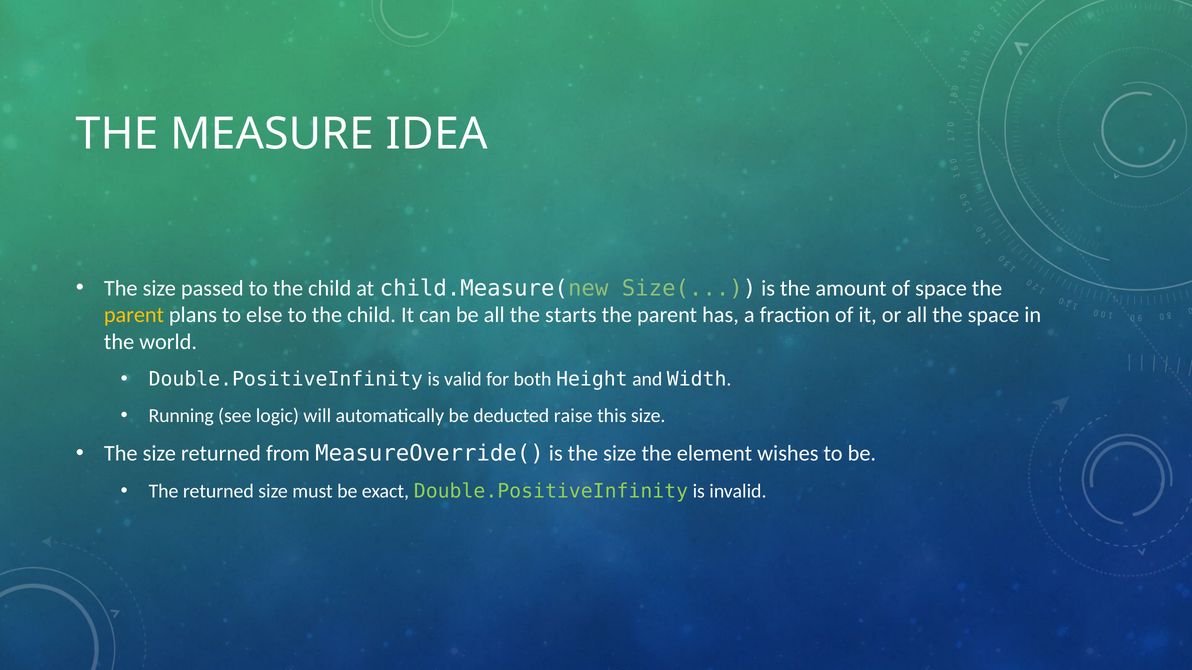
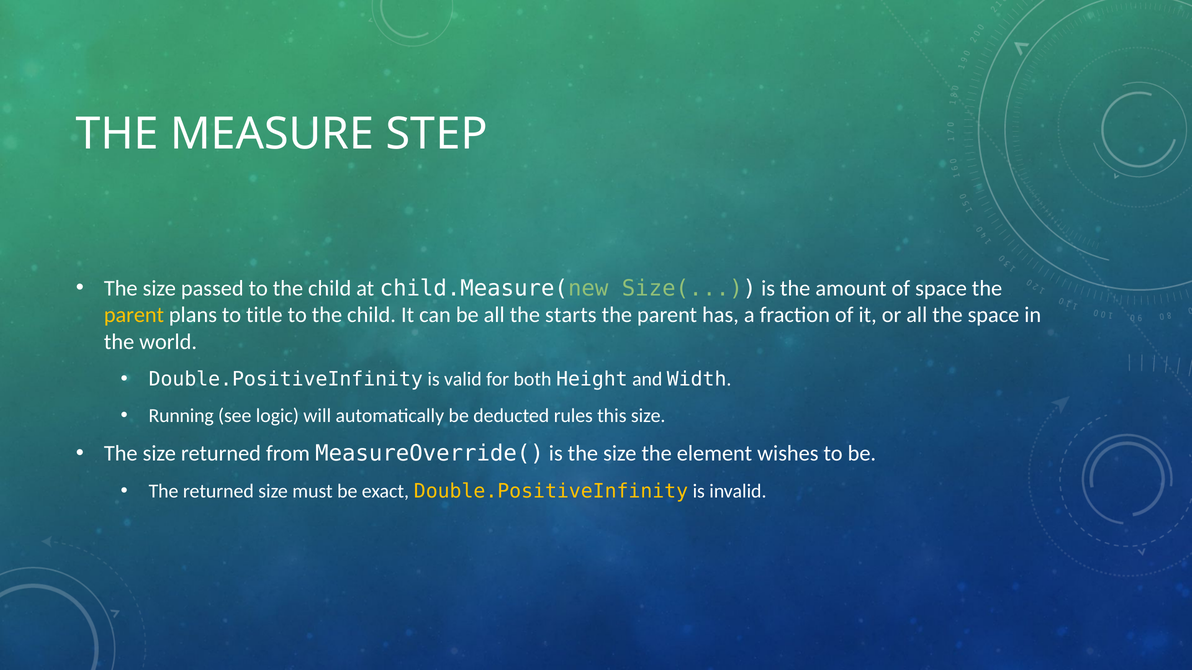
IDEA: IDEA -> STEP
else: else -> title
raise: raise -> rules
Double.PositiveInfinity at (551, 491) colour: light green -> yellow
